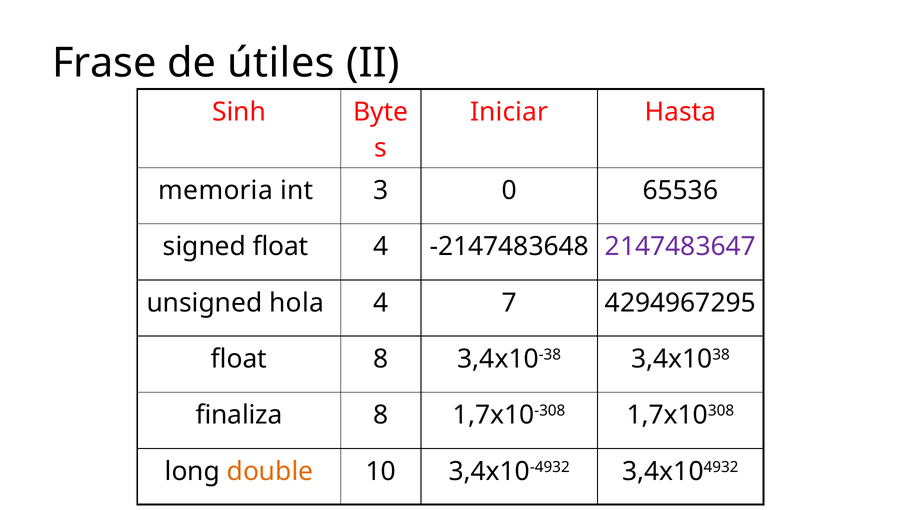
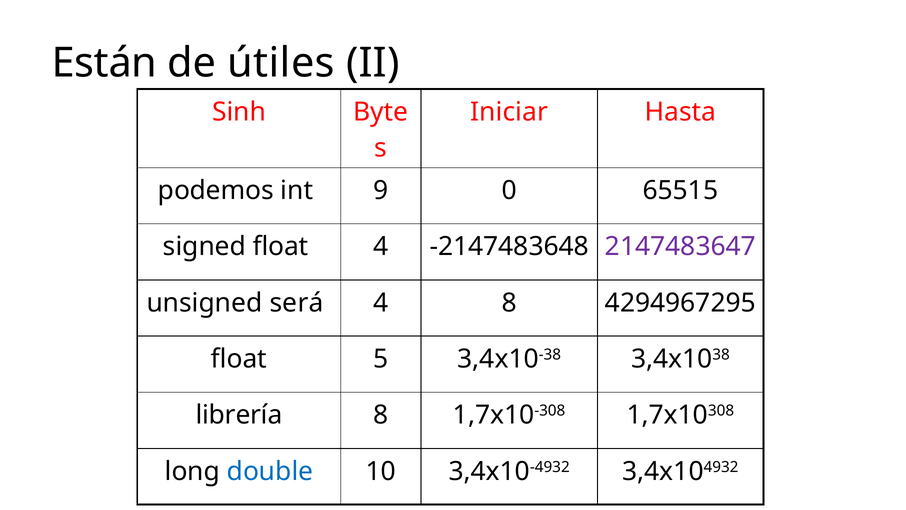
Frase: Frase -> Están
memoria: memoria -> podemos
3: 3 -> 9
65536: 65536 -> 65515
hola: hola -> será
4 7: 7 -> 8
float 8: 8 -> 5
finaliza: finaliza -> librería
double colour: orange -> blue
